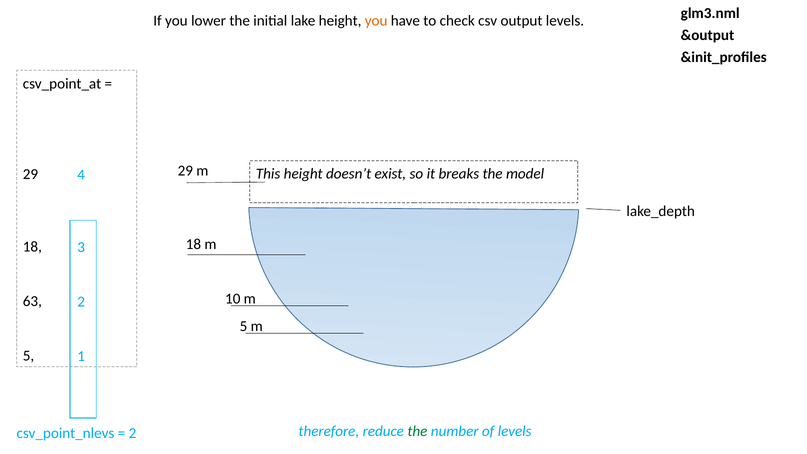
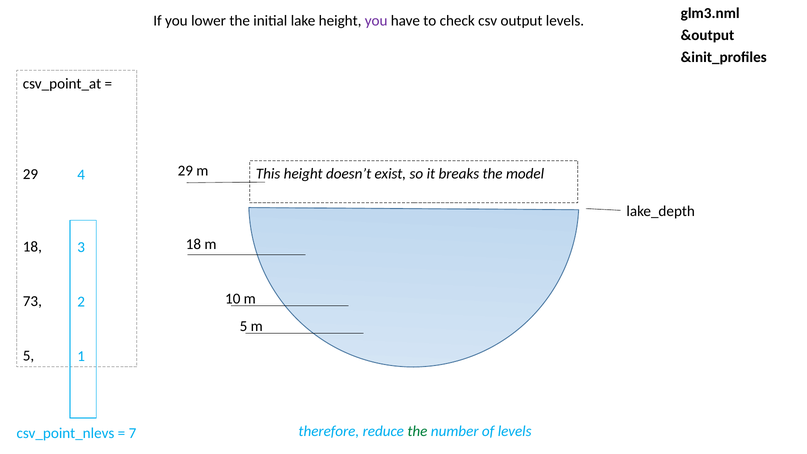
you at (376, 21) colour: orange -> purple
63: 63 -> 73
2 at (133, 433): 2 -> 7
